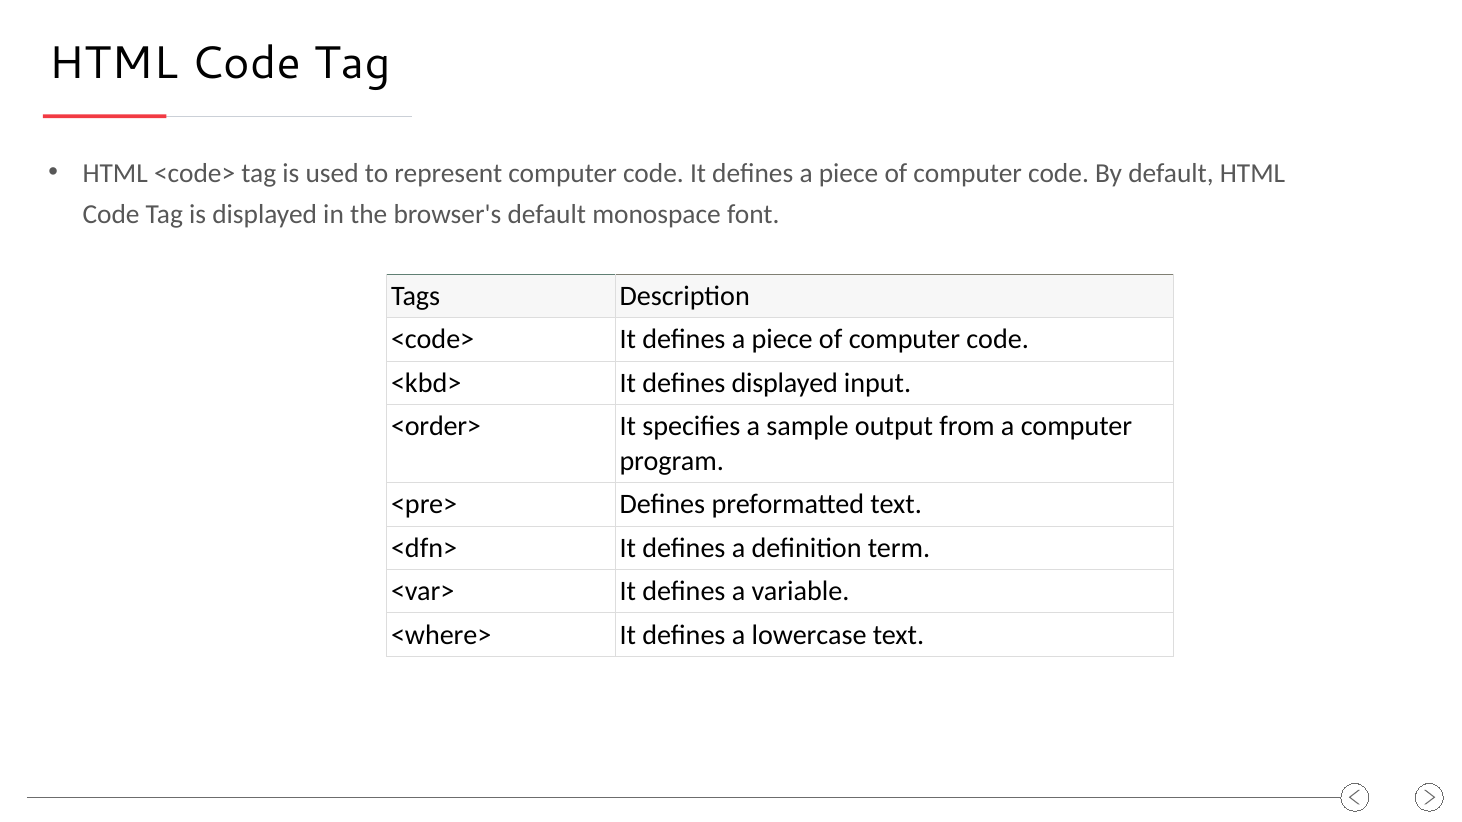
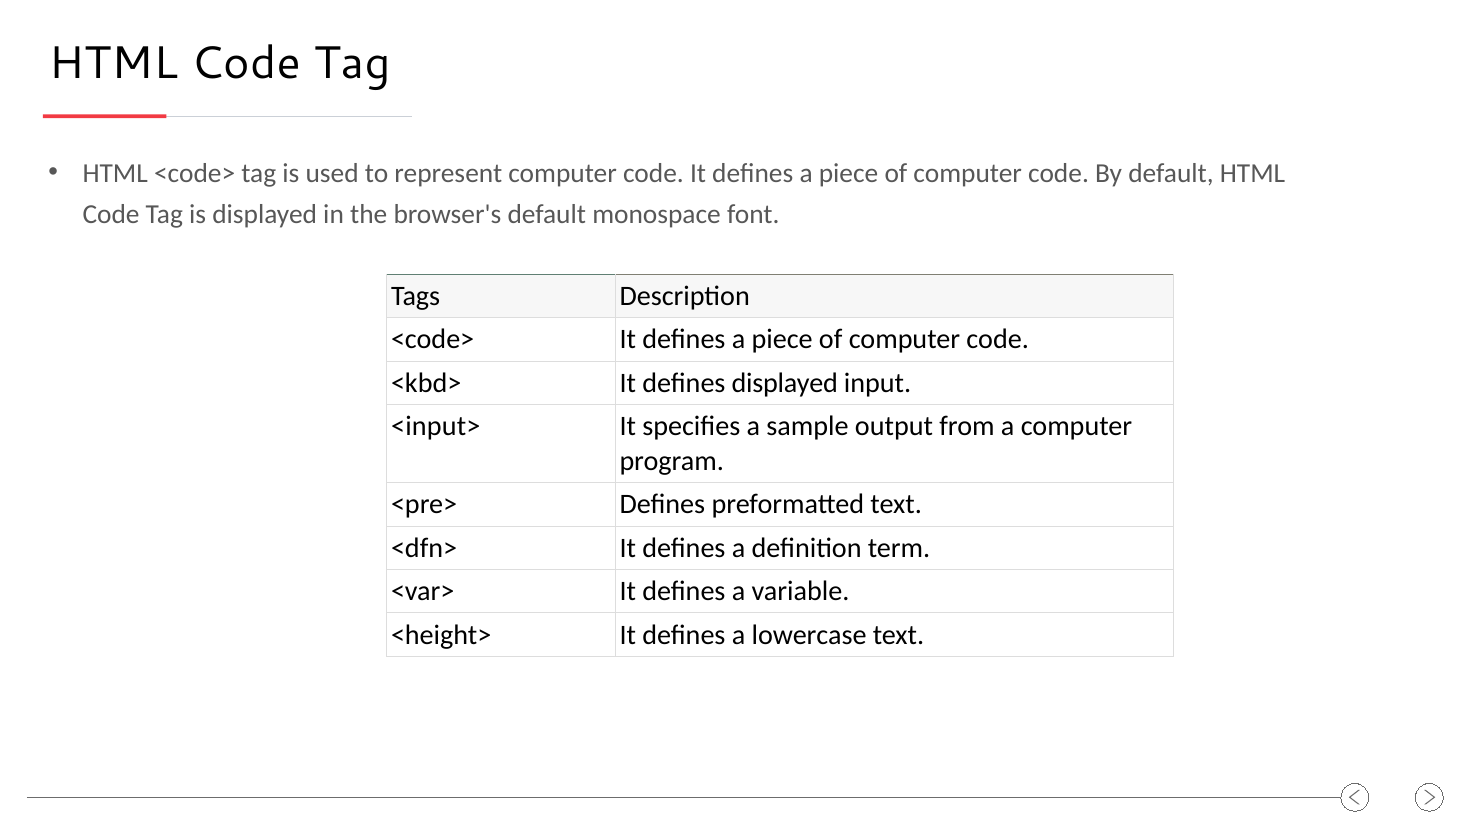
<order>: <order> -> <input>
<where>: <where> -> <height>
